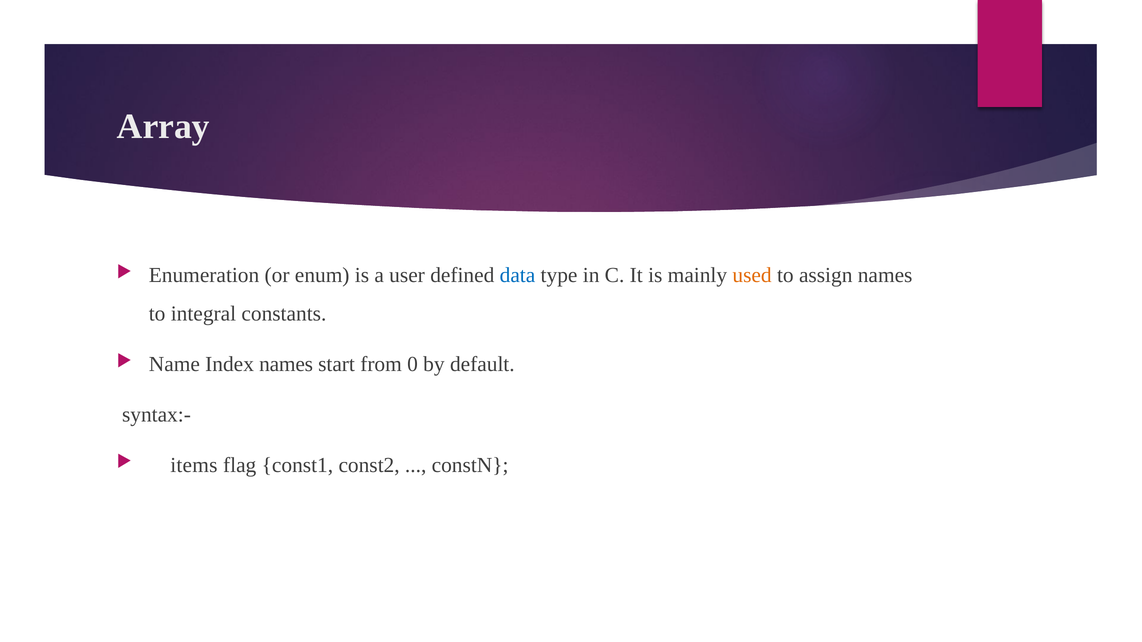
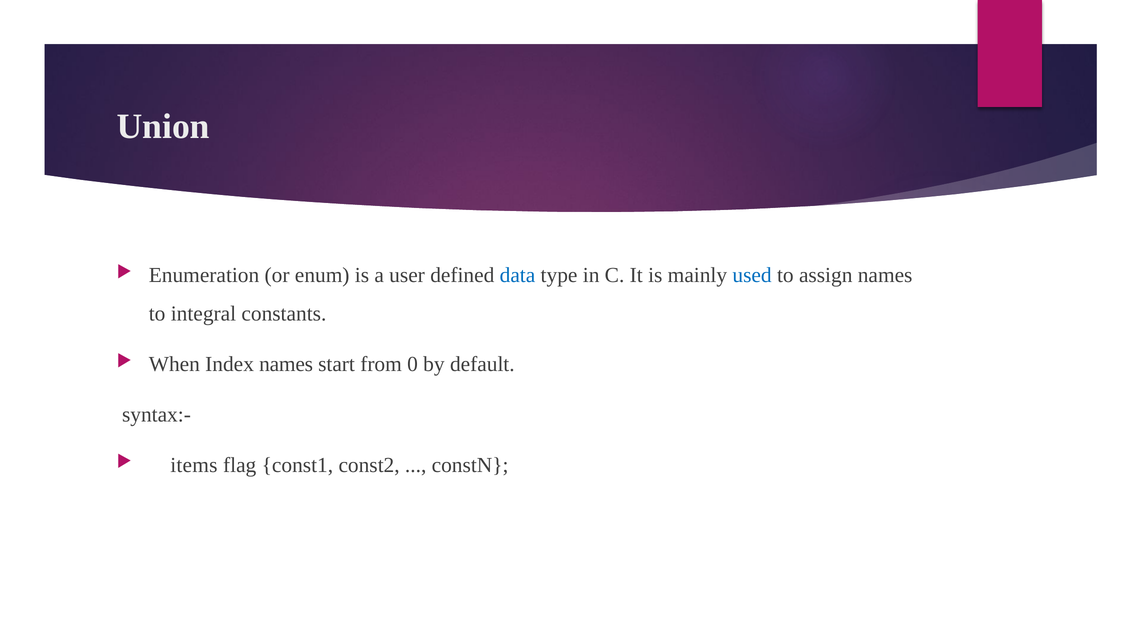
Array: Array -> Union
used colour: orange -> blue
Name: Name -> When
